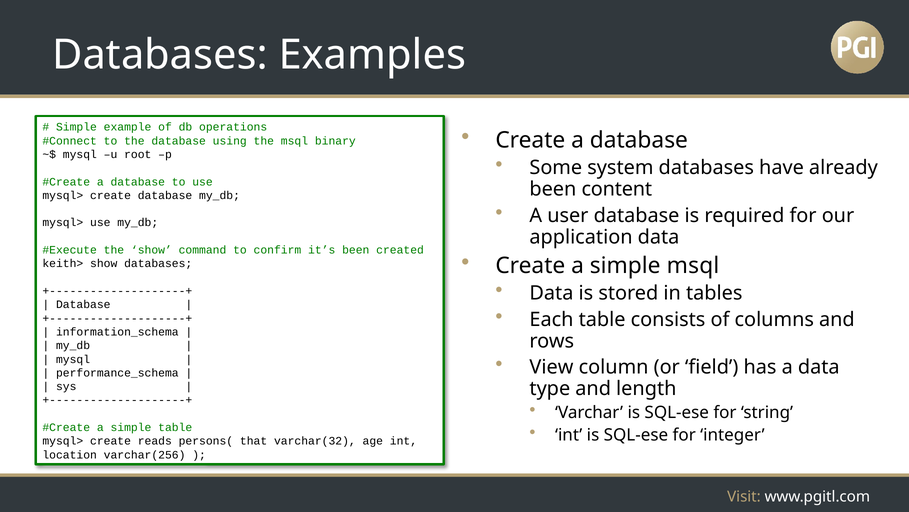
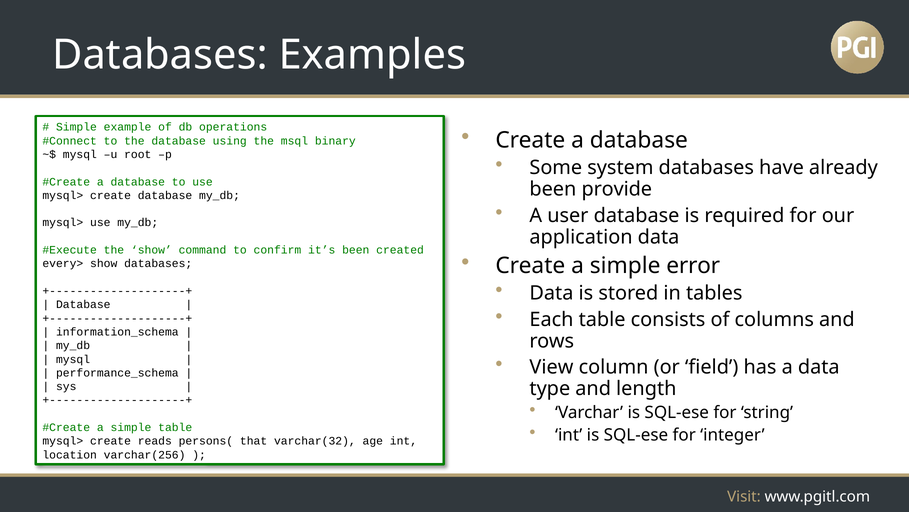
content: content -> provide
simple msql: msql -> error
keith>: keith> -> every>
